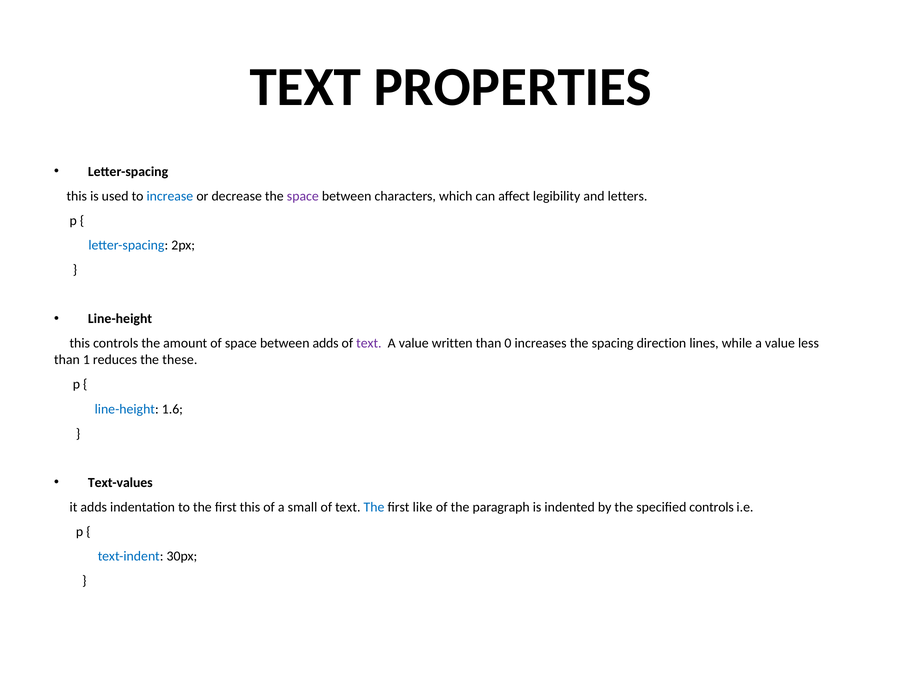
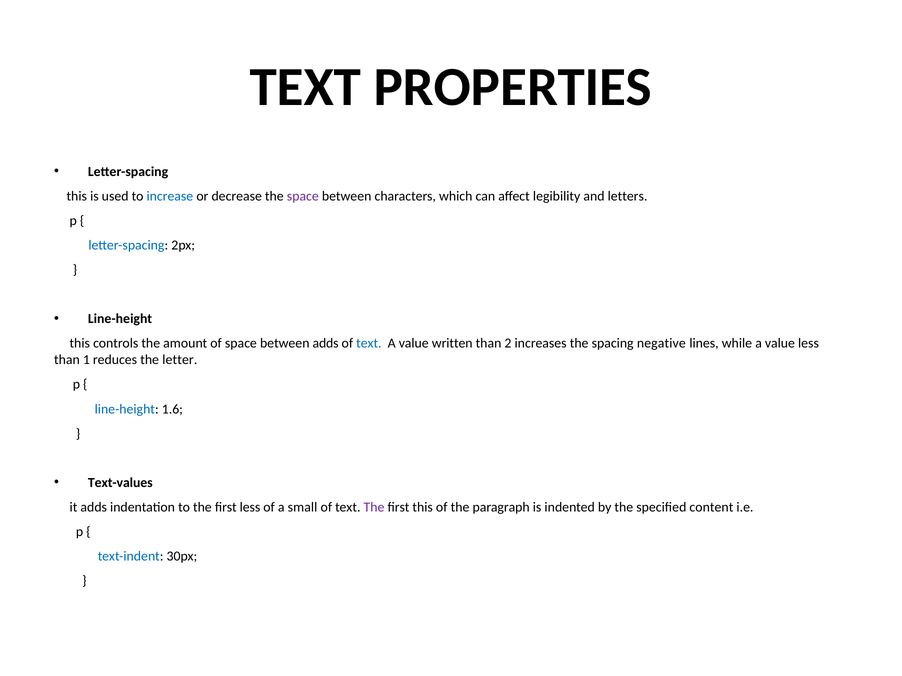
text at (369, 344) colour: purple -> blue
0: 0 -> 2
direction: direction -> negative
these: these -> letter
first this: this -> less
The at (374, 508) colour: blue -> purple
first like: like -> this
specified controls: controls -> content
